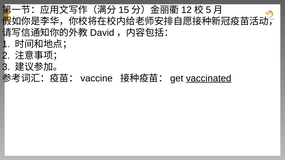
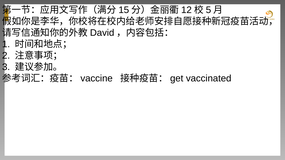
vaccinated underline: present -> none
